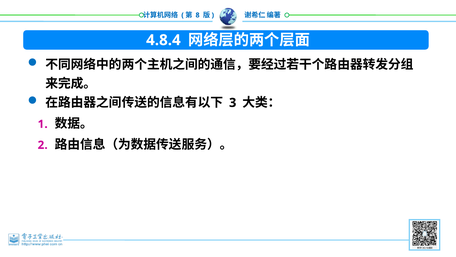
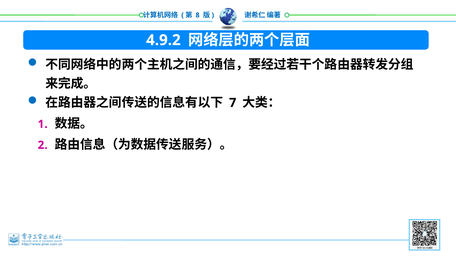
4.8.4: 4.8.4 -> 4.9.2
3: 3 -> 7
